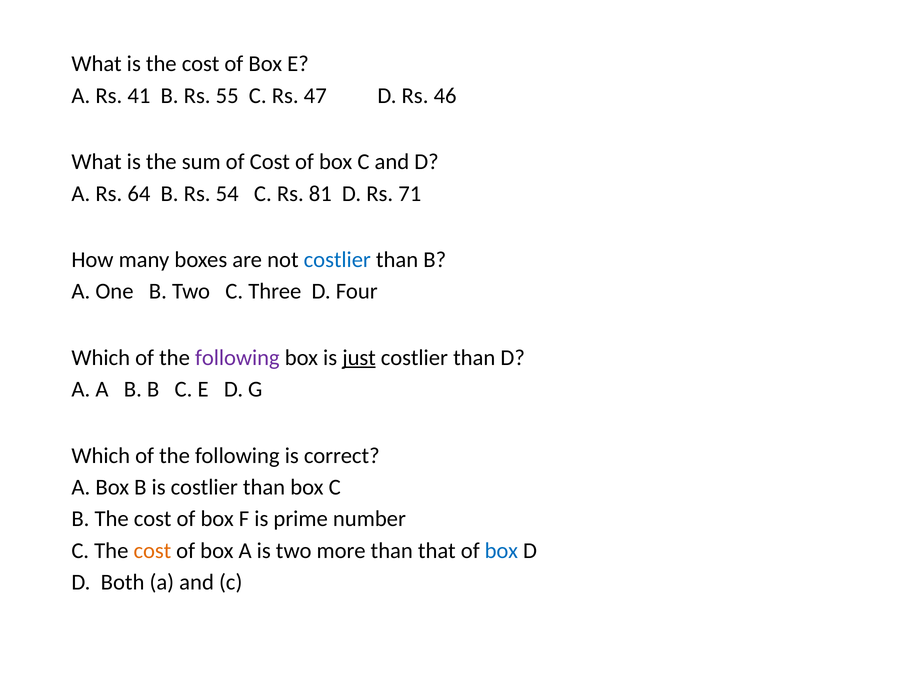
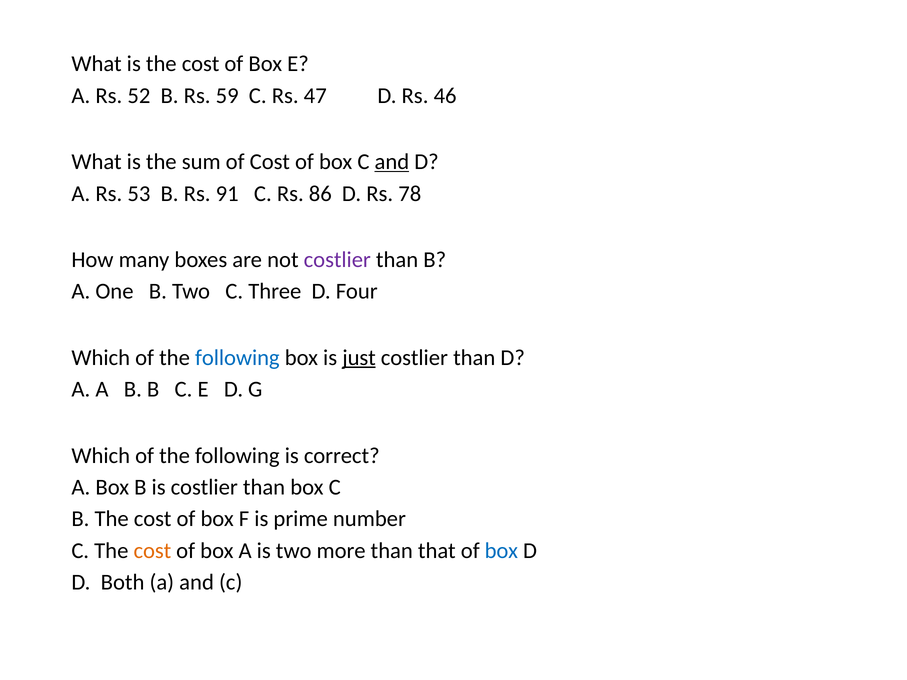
41: 41 -> 52
55: 55 -> 59
and at (392, 162) underline: none -> present
64: 64 -> 53
54: 54 -> 91
81: 81 -> 86
71: 71 -> 78
costlier at (337, 260) colour: blue -> purple
following at (237, 358) colour: purple -> blue
